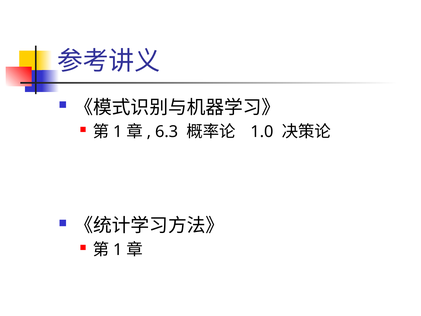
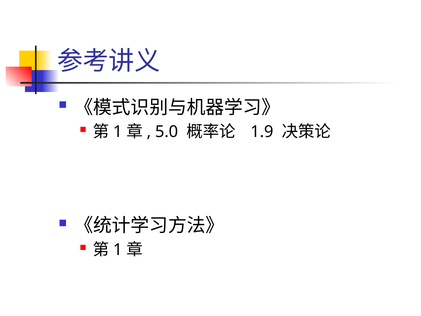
6.3: 6.3 -> 5.0
1.0: 1.0 -> 1.9
